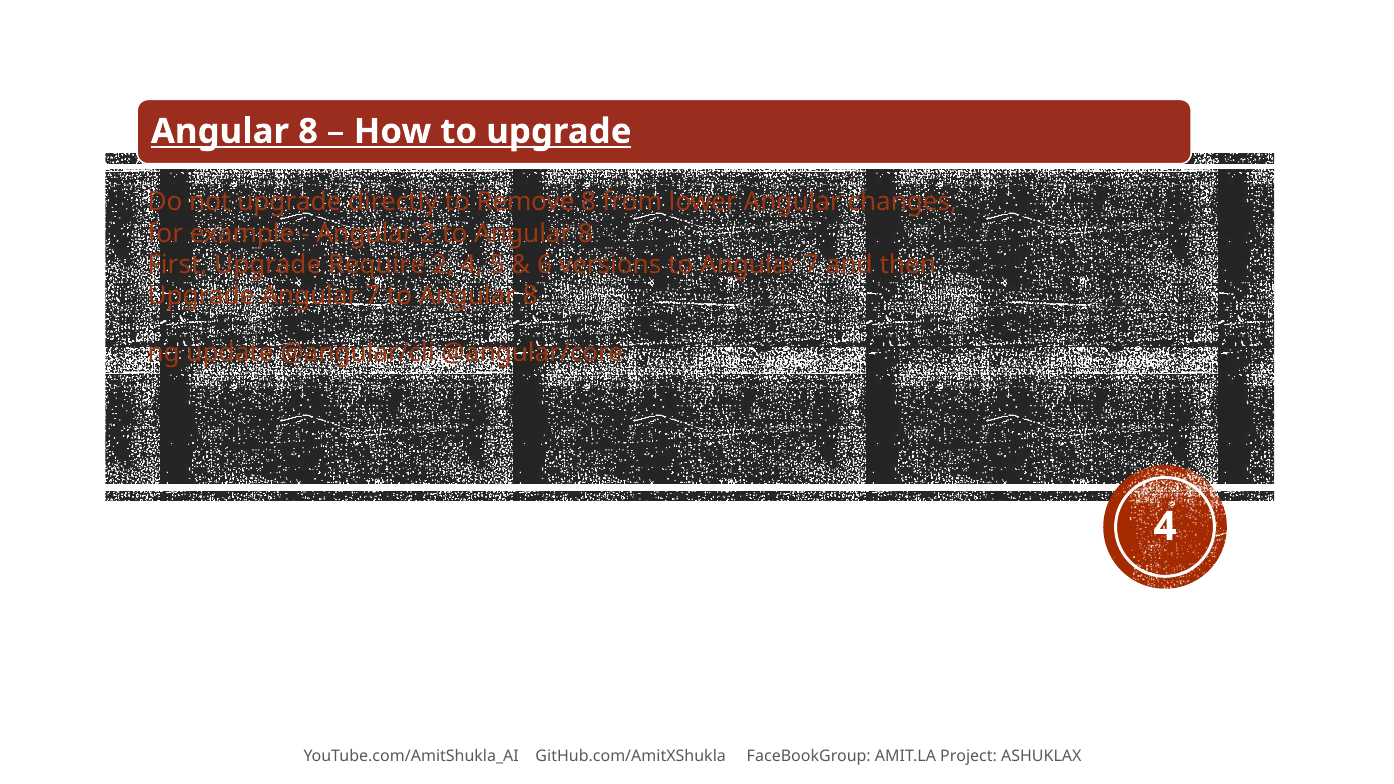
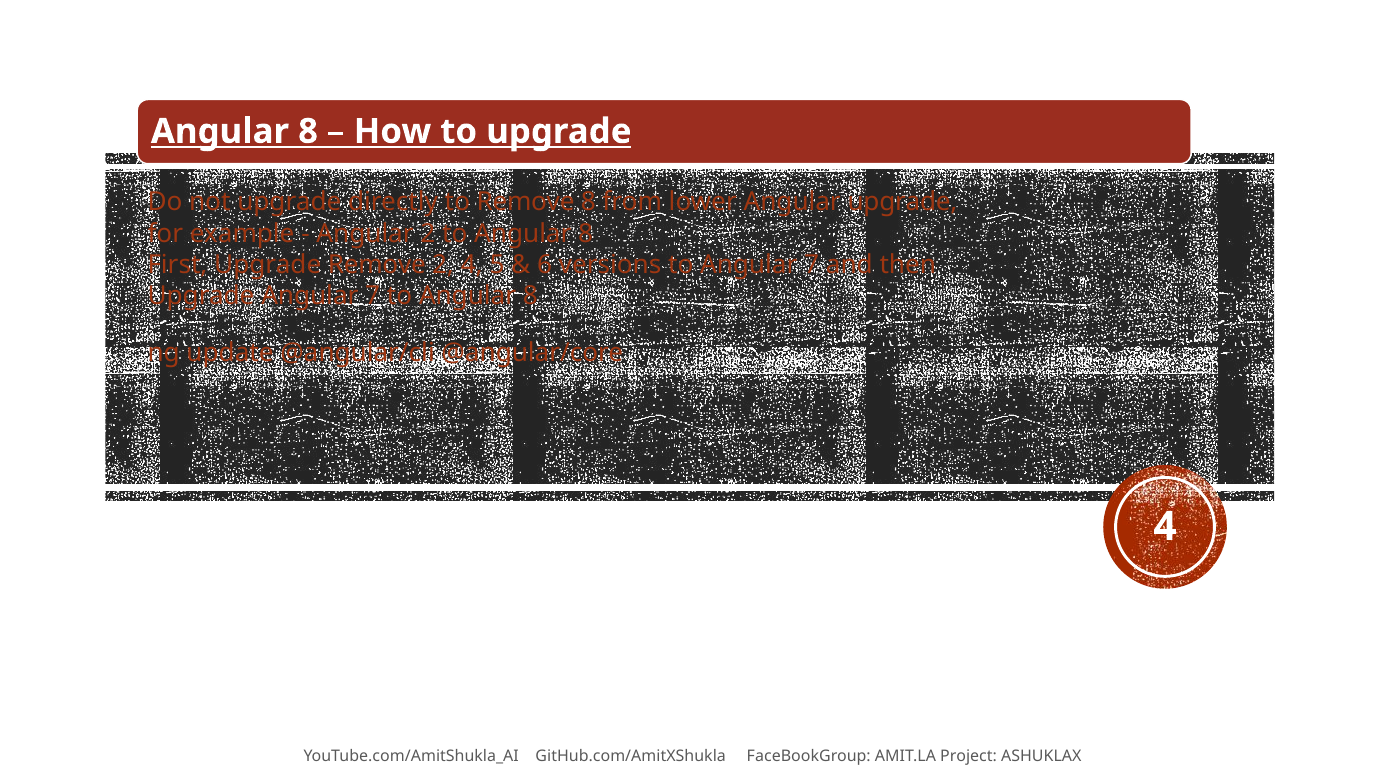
Angular changes: changes -> upgrade
Upgrade Require: Require -> Remove
